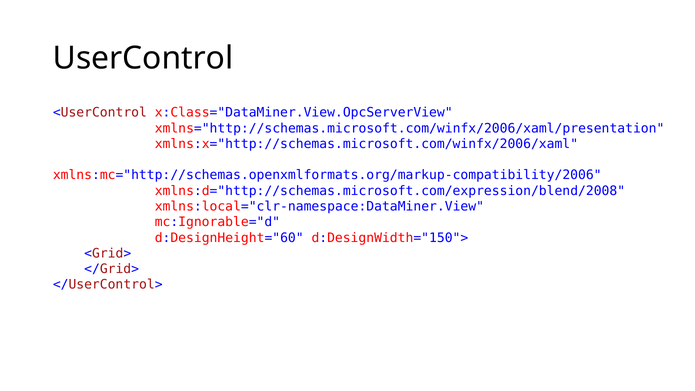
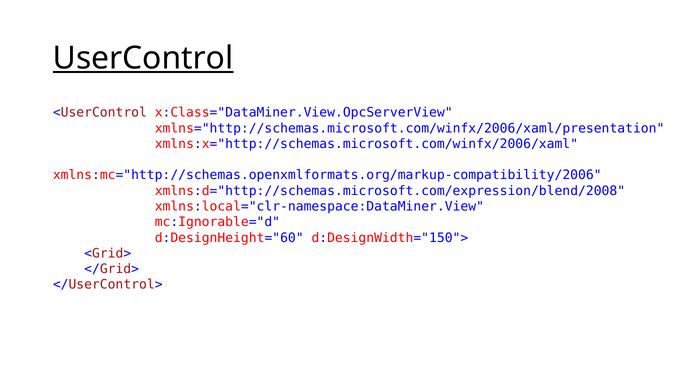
UserControl underline: none -> present
